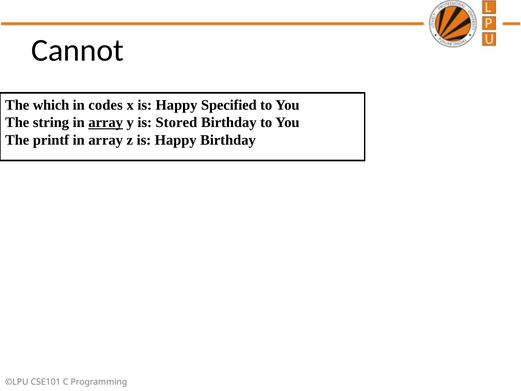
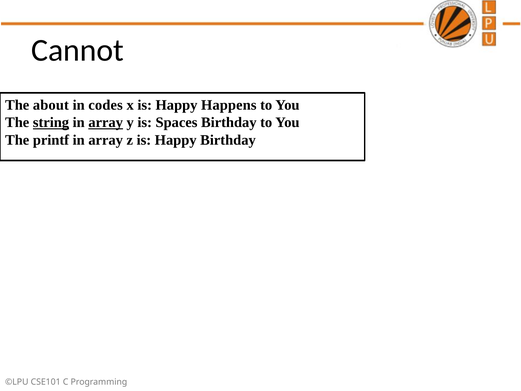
which: which -> about
Specified: Specified -> Happens
string underline: none -> present
Stored: Stored -> Spaces
